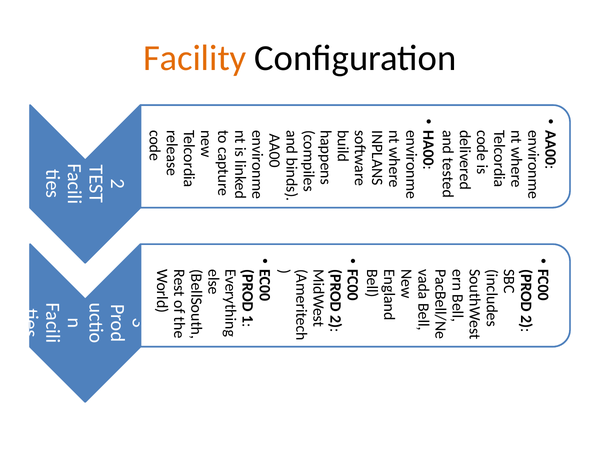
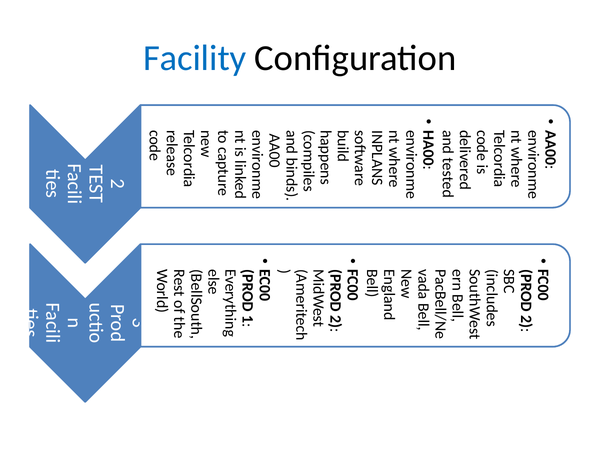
Facility colour: orange -> blue
